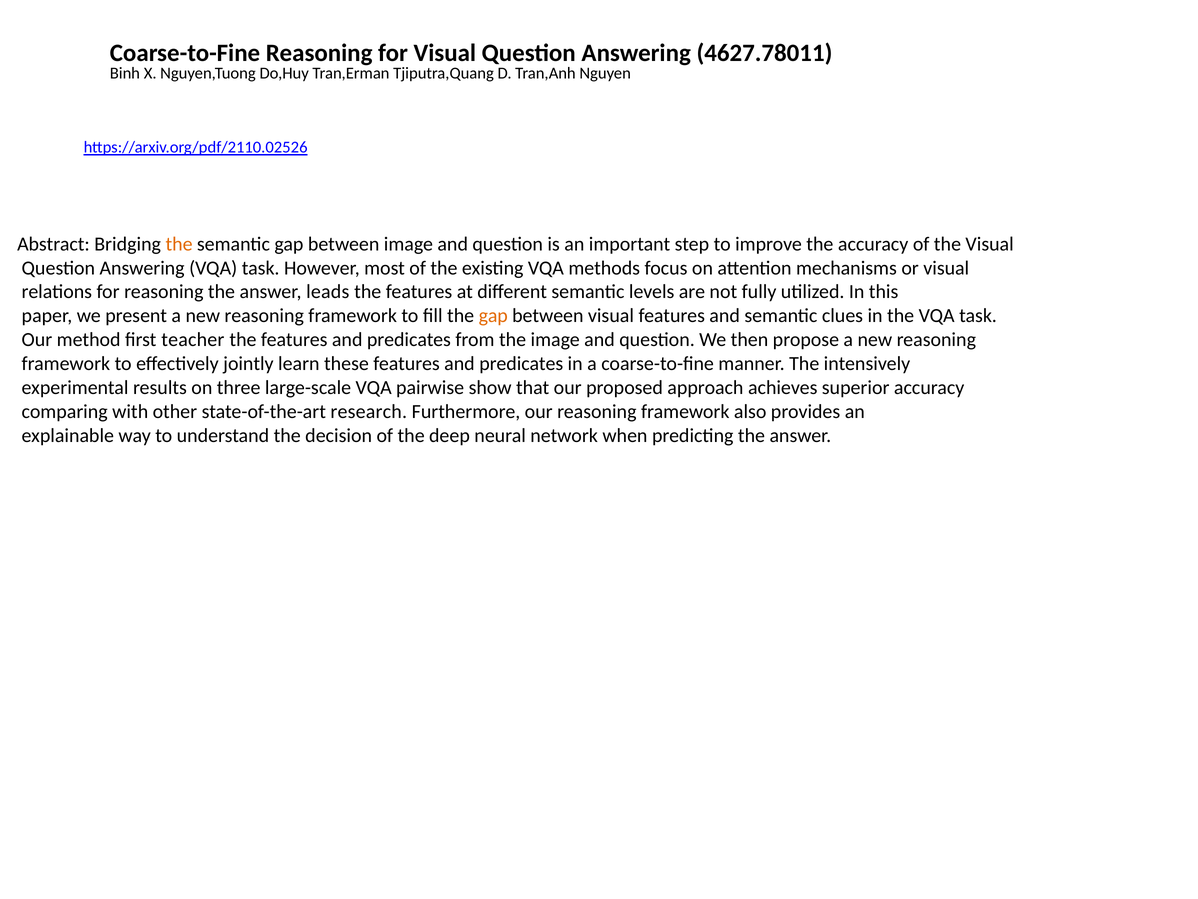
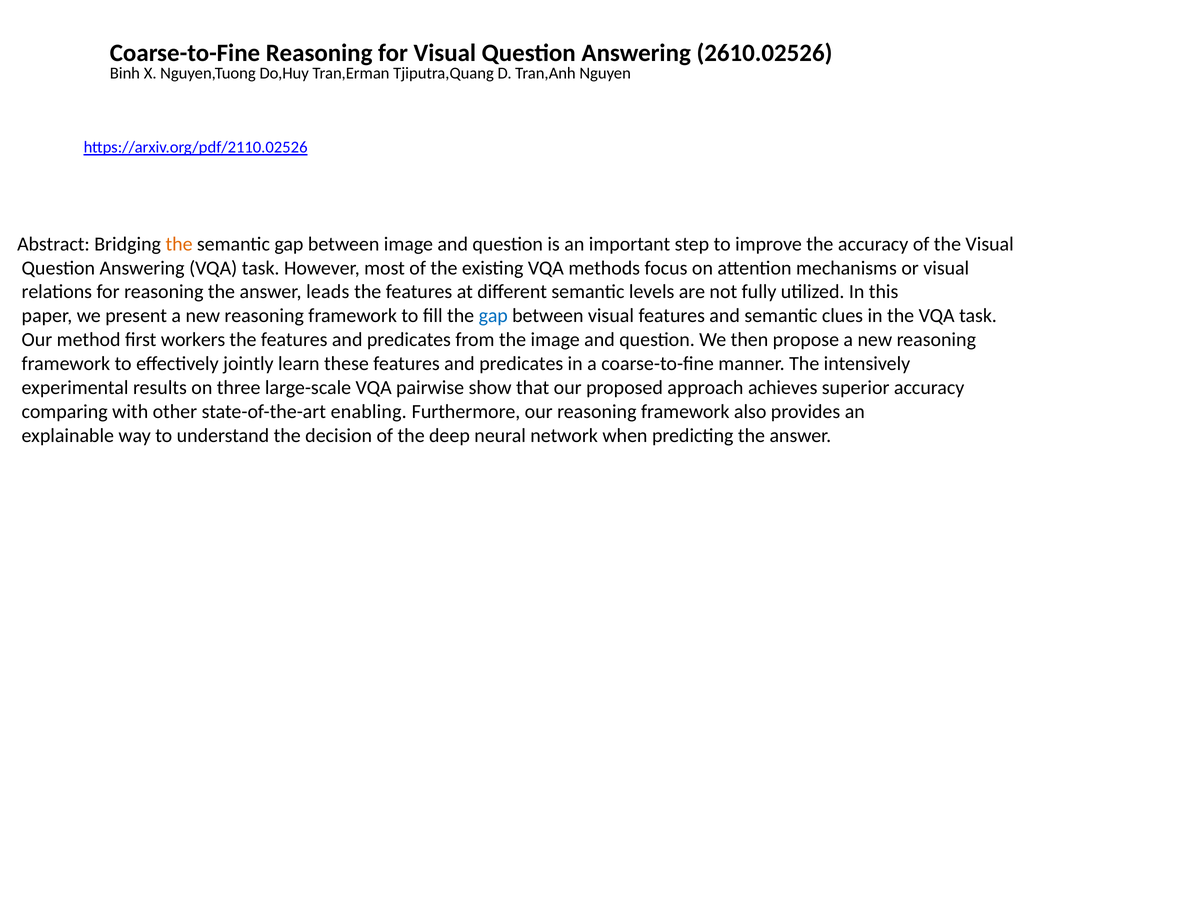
4627.78011: 4627.78011 -> 2610.02526
gap at (493, 316) colour: orange -> blue
teacher: teacher -> workers
research: research -> enabling
